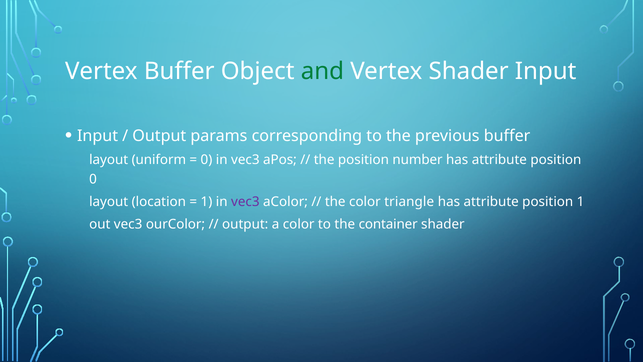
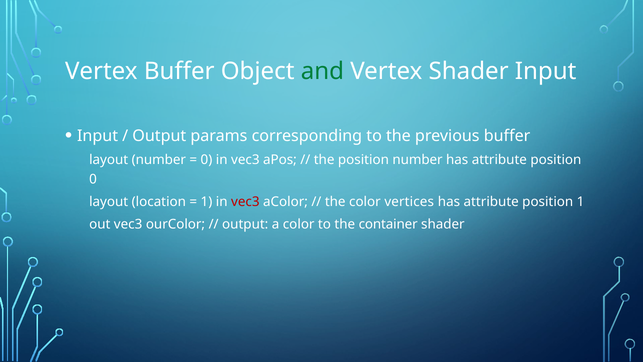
layout uniform: uniform -> number
vec3 at (245, 202) colour: purple -> red
triangle: triangle -> vertices
